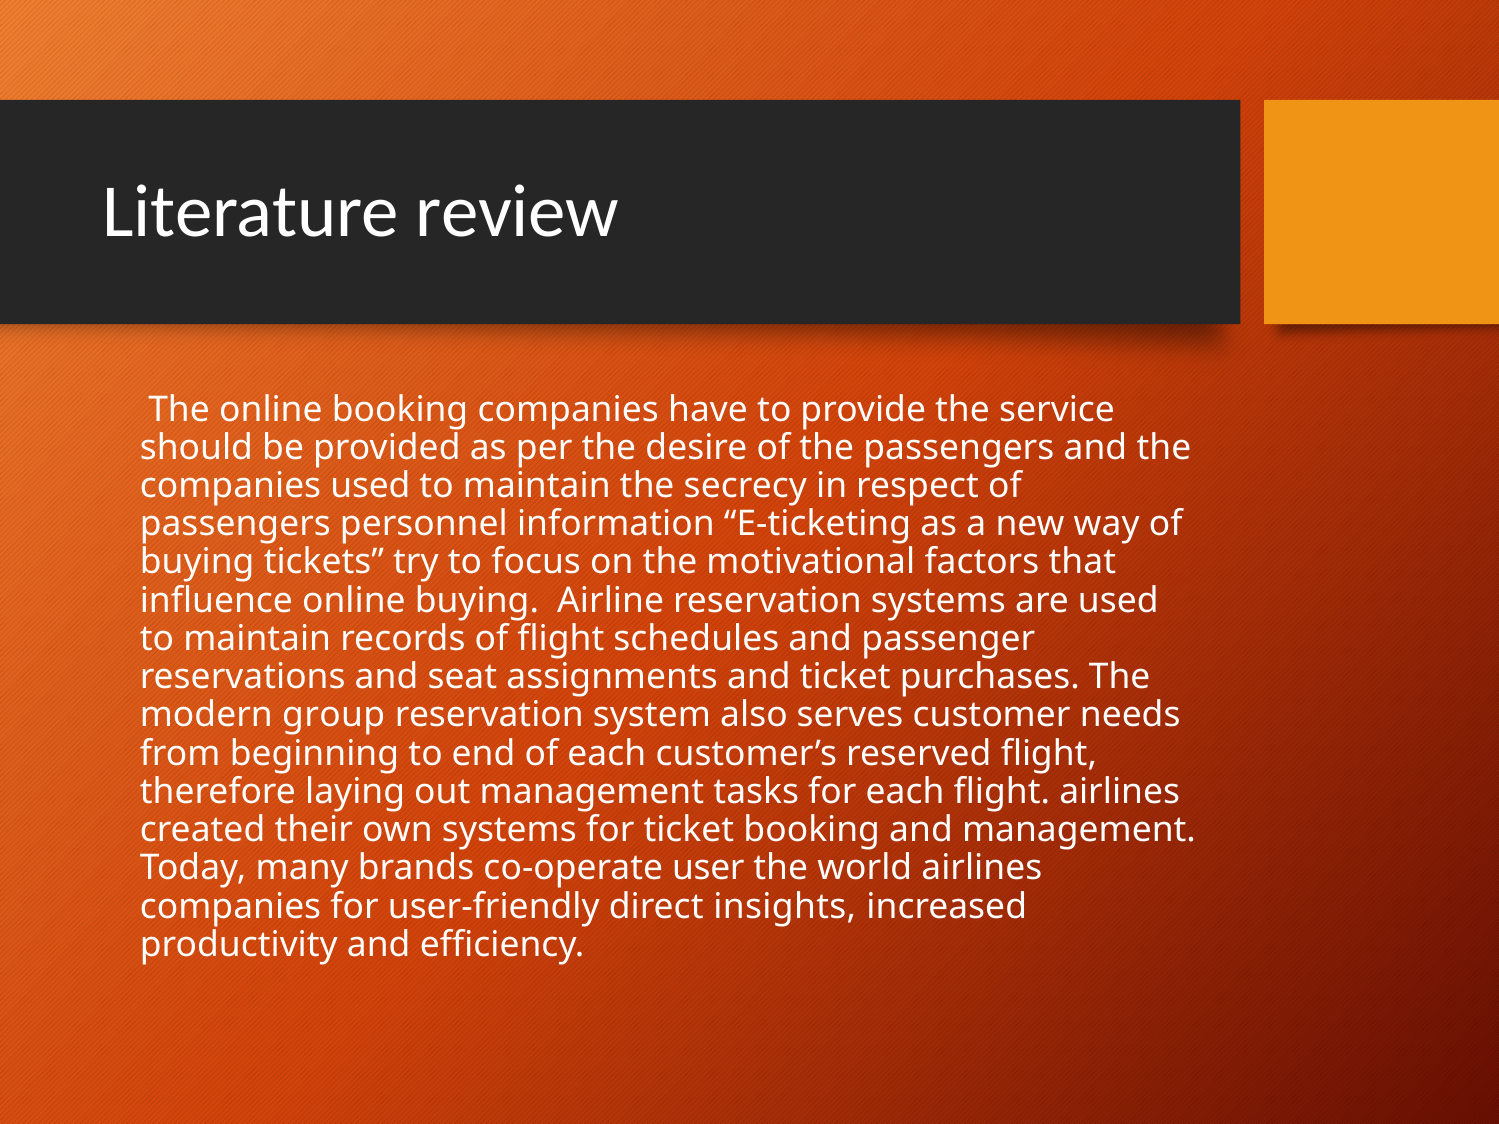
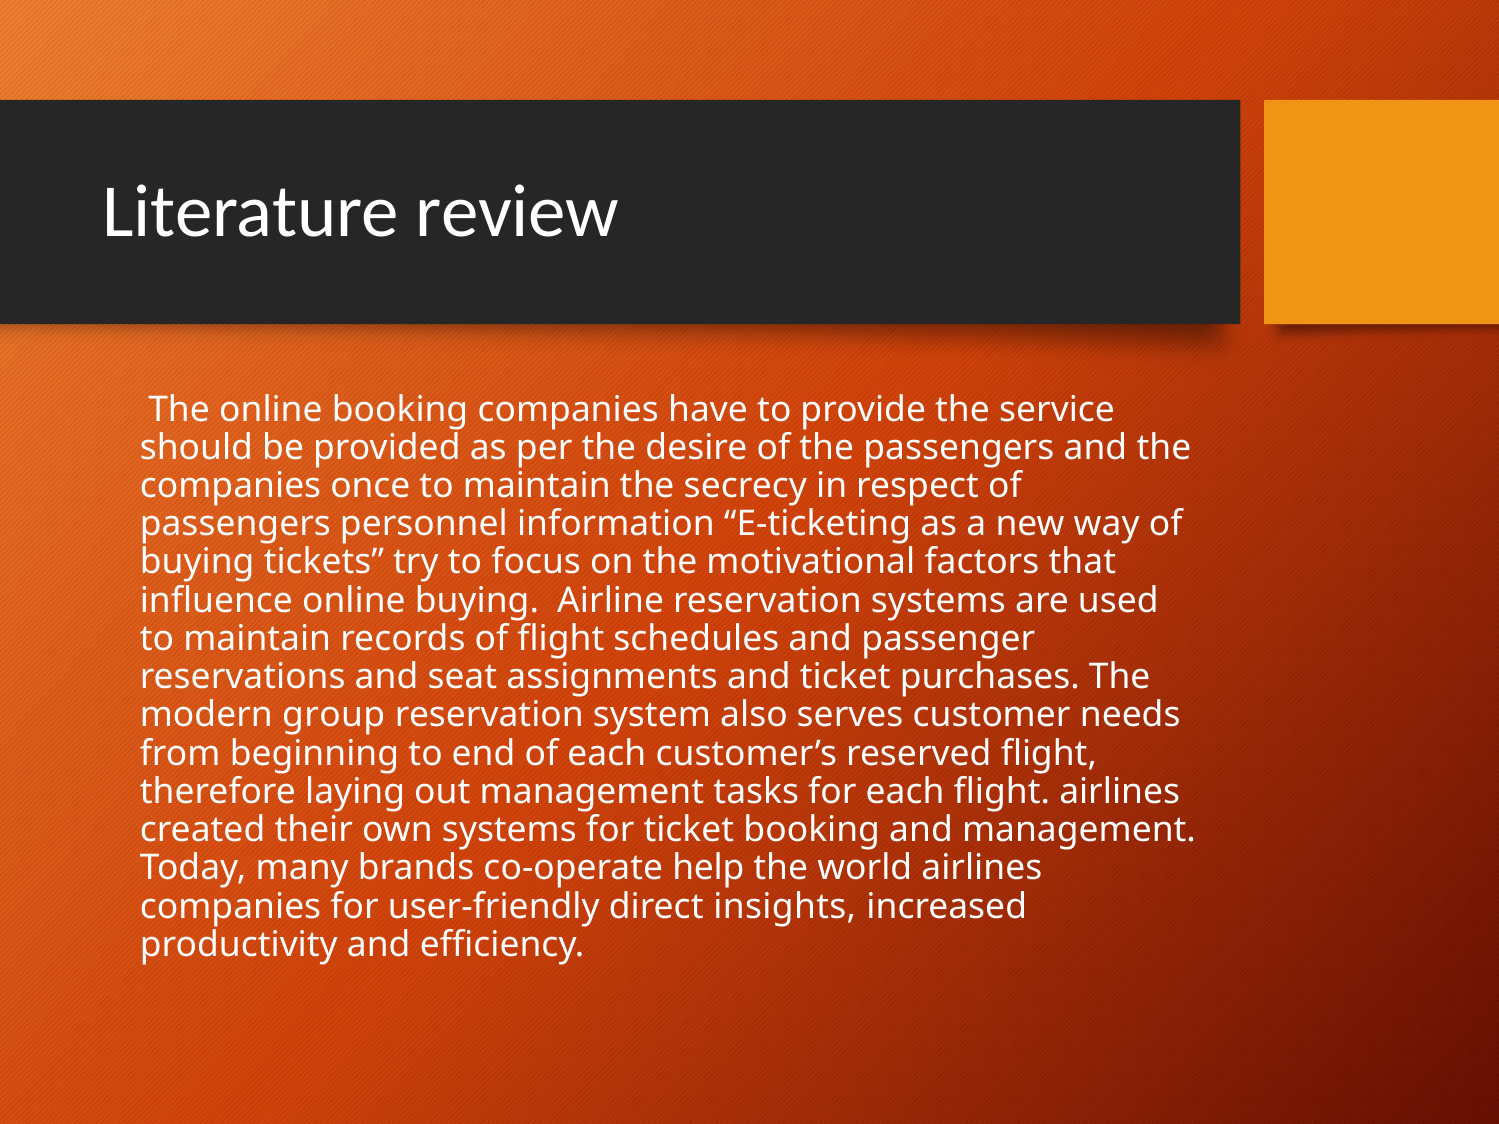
companies used: used -> once
user: user -> help
